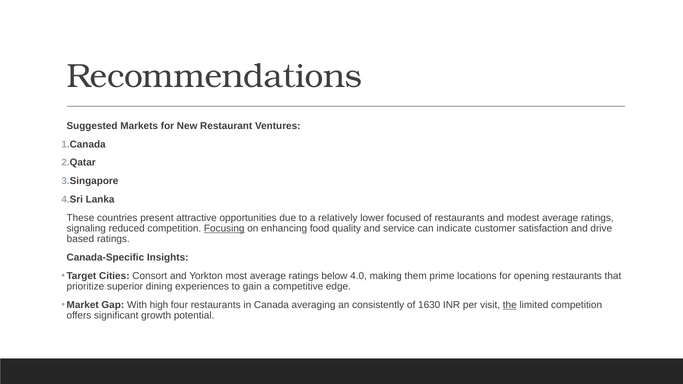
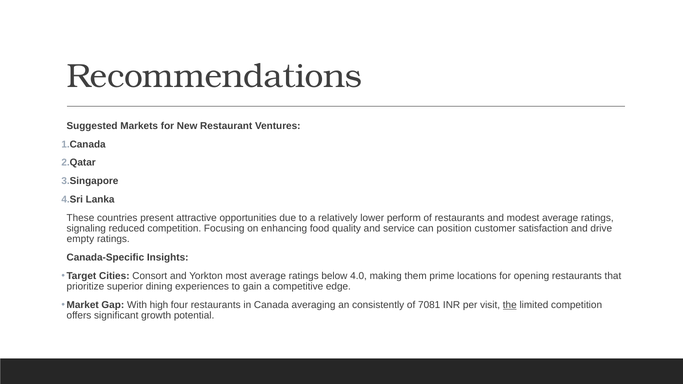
focused: focused -> perform
Focusing underline: present -> none
indicate: indicate -> position
based: based -> empty
1630: 1630 -> 7081
